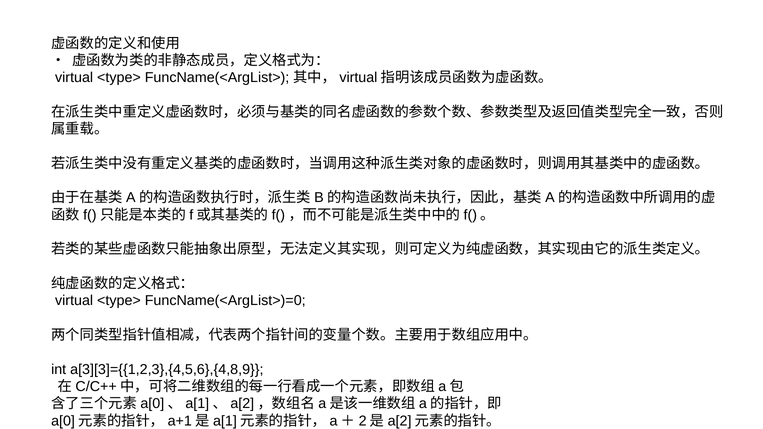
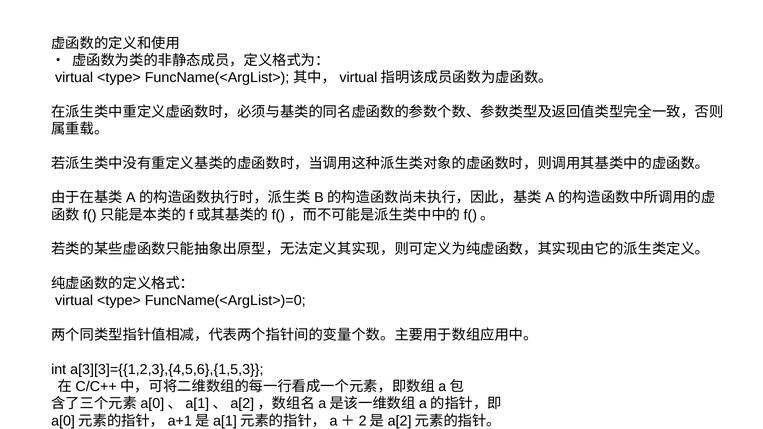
a[3][3]={{1,2,3},{4,5,6},{4,8,9: a[3][3]={{1,2,3},{4,5,6},{4,8,9 -> a[3][3]={{1,2,3},{4,5,6},{1,5,3
